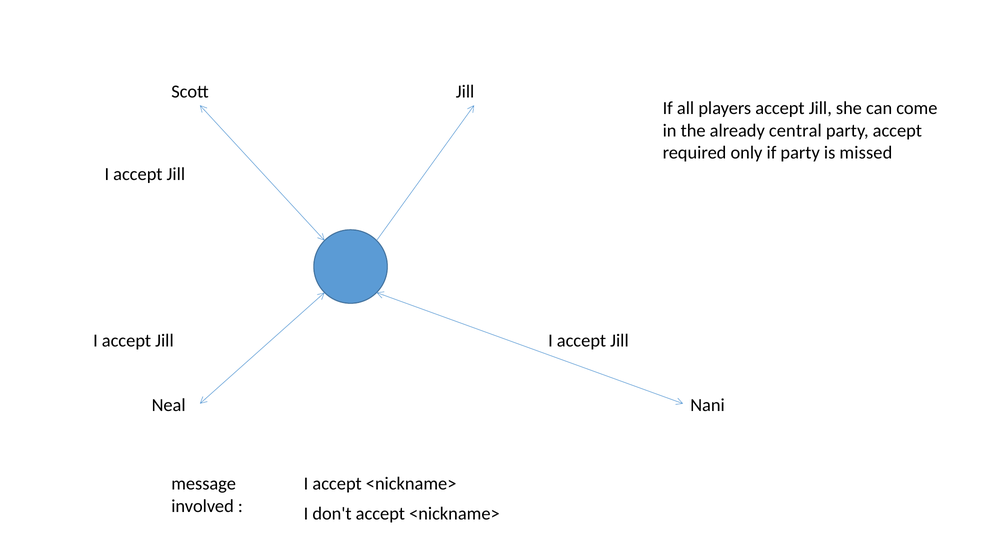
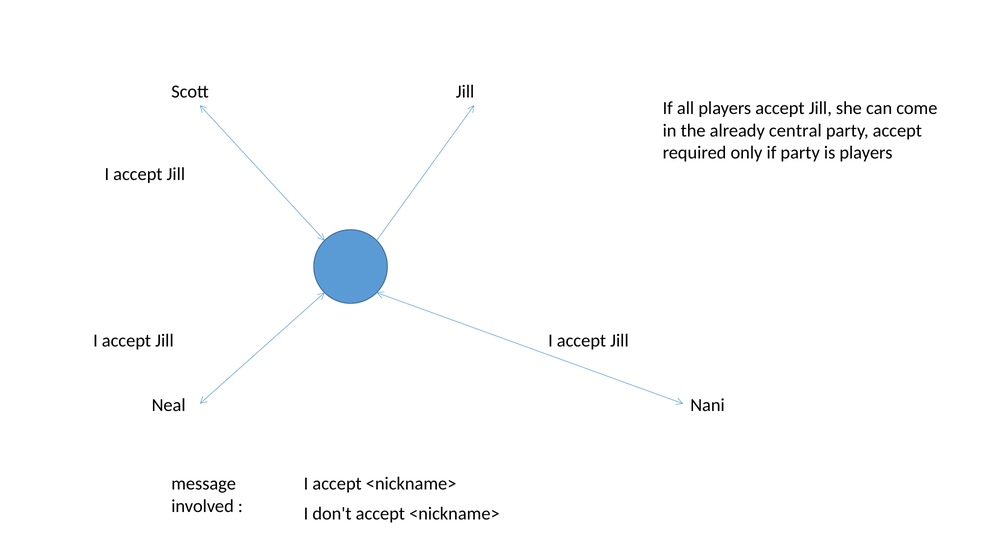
is missed: missed -> players
